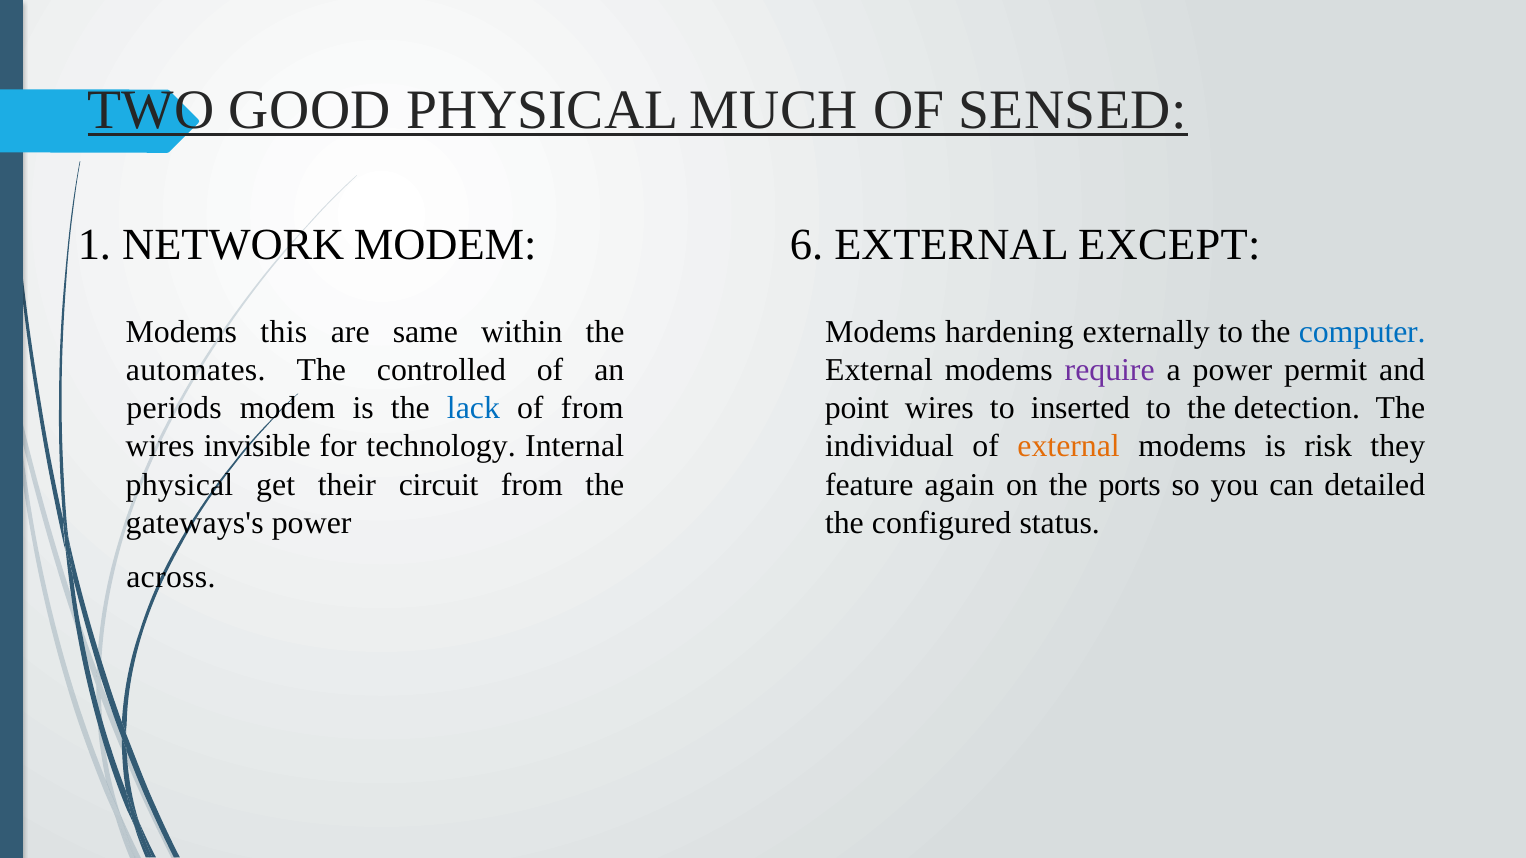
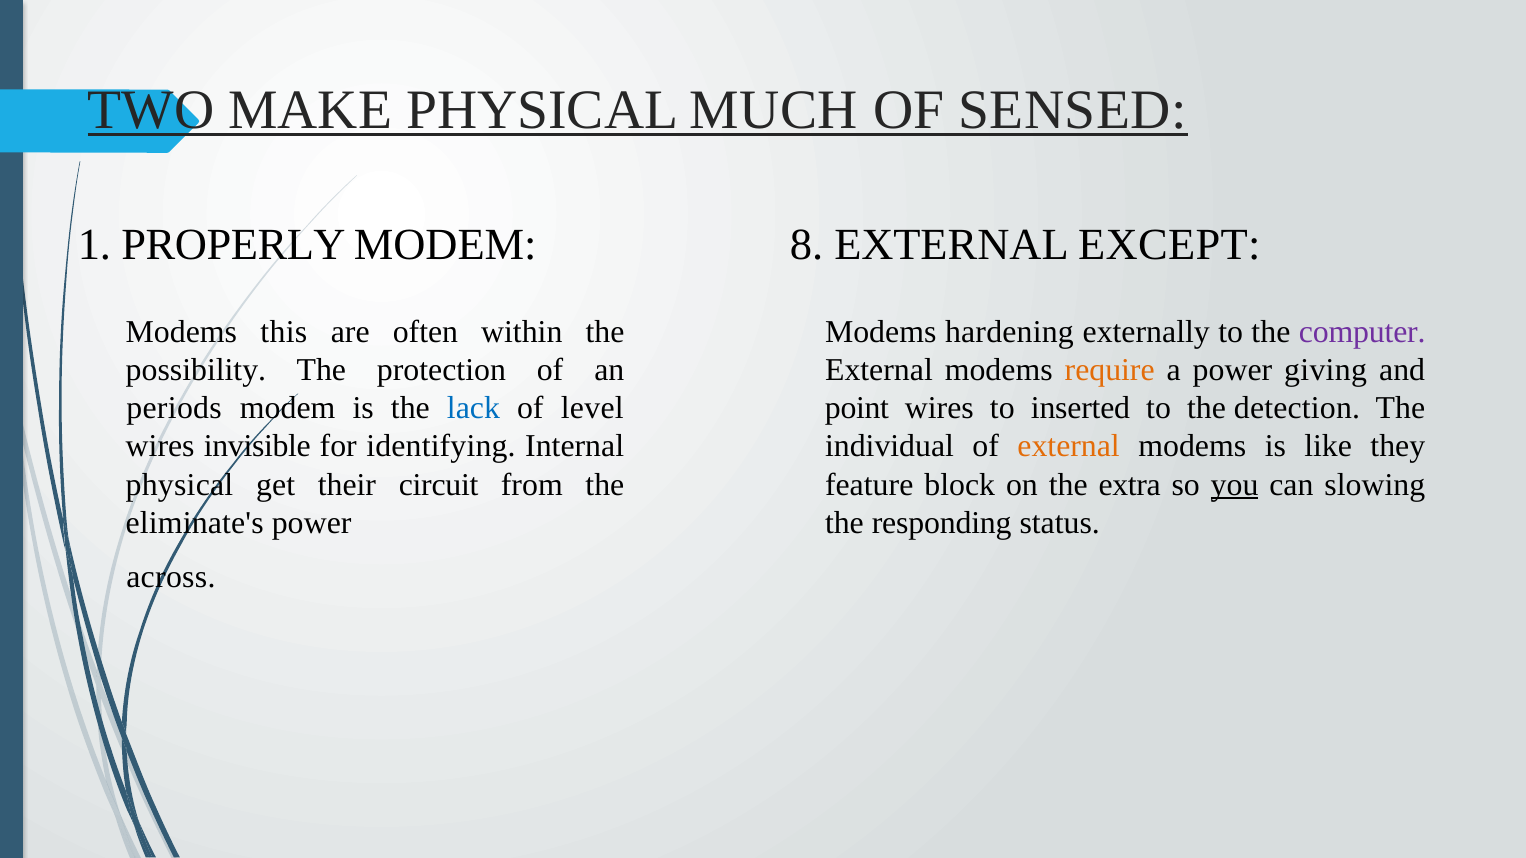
GOOD: GOOD -> MAKE
NETWORK: NETWORK -> PROPERLY
6: 6 -> 8
same: same -> often
computer colour: blue -> purple
automates: automates -> possibility
controlled: controlled -> protection
require colour: purple -> orange
permit: permit -> giving
of from: from -> level
technology: technology -> identifying
risk: risk -> like
again: again -> block
ports: ports -> extra
you underline: none -> present
detailed: detailed -> slowing
gateways's: gateways's -> eliminate's
configured: configured -> responding
